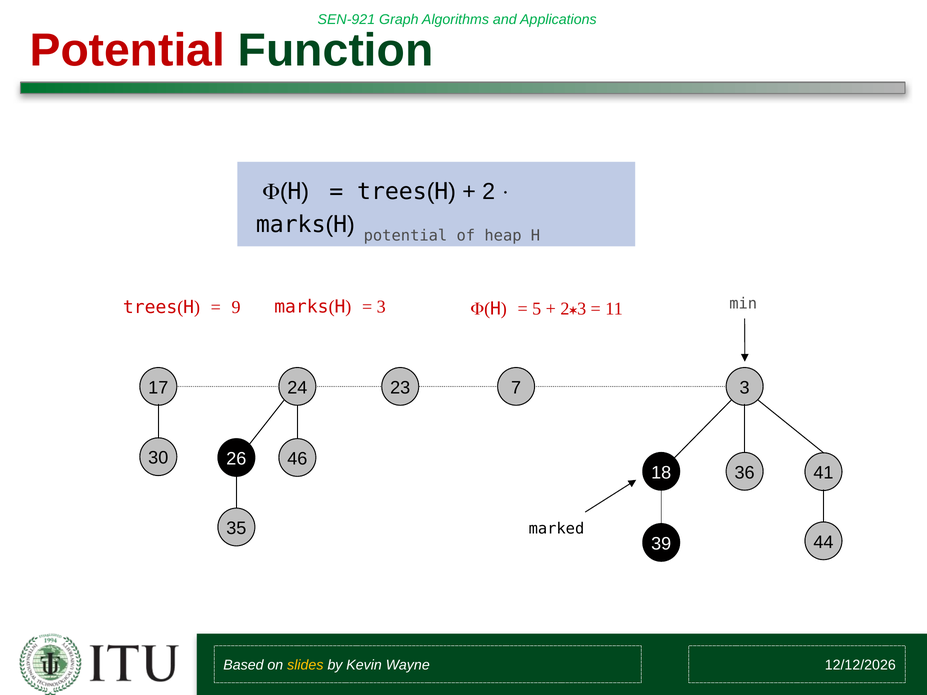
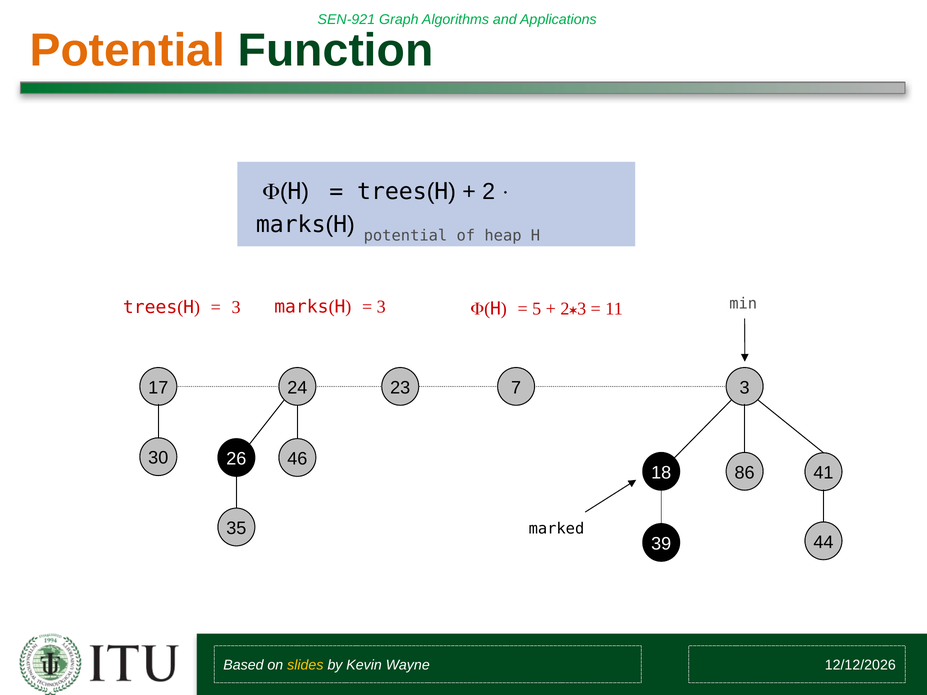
Potential at (127, 51) colour: red -> orange
9 at (236, 308): 9 -> 3
36: 36 -> 86
